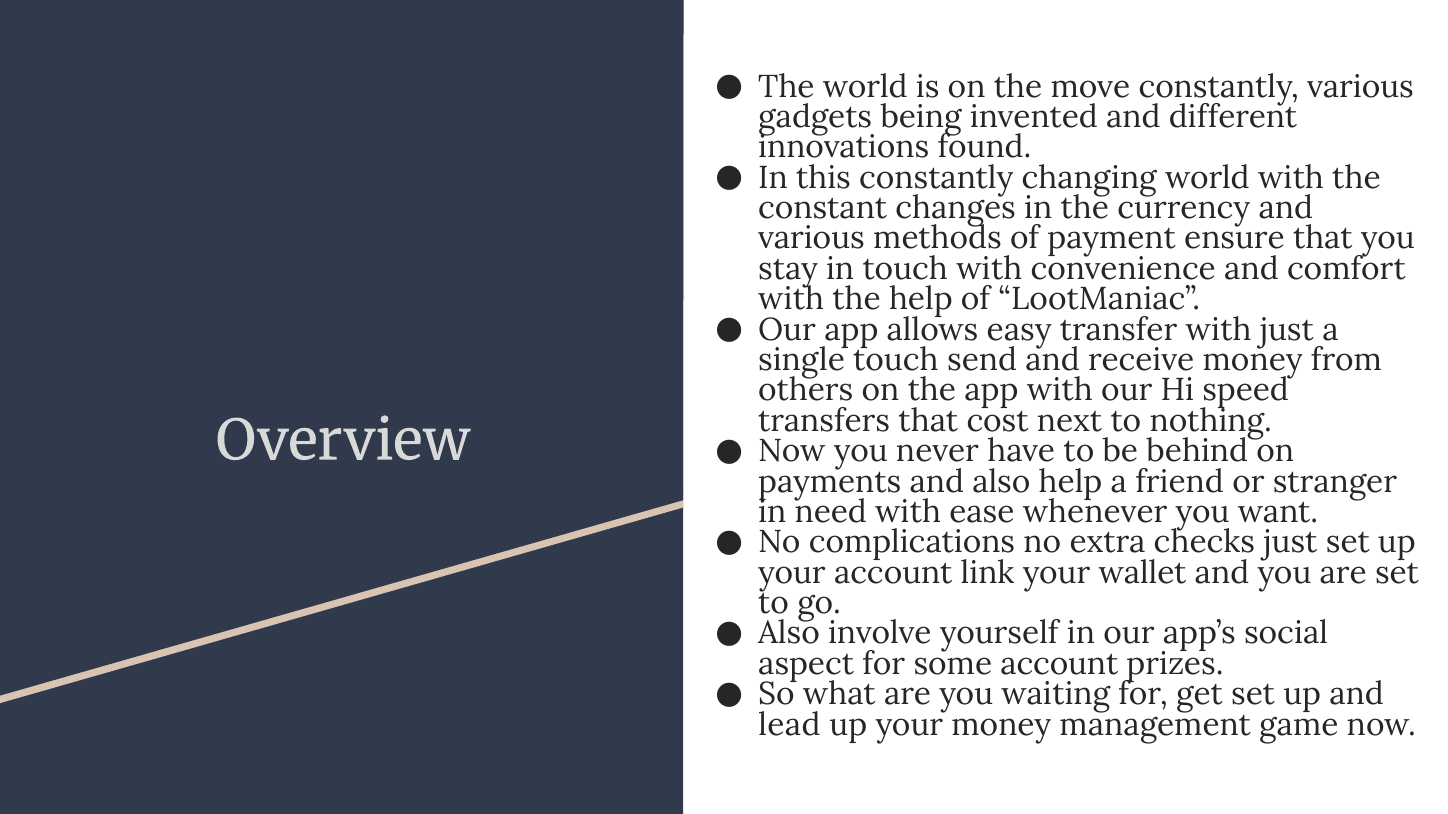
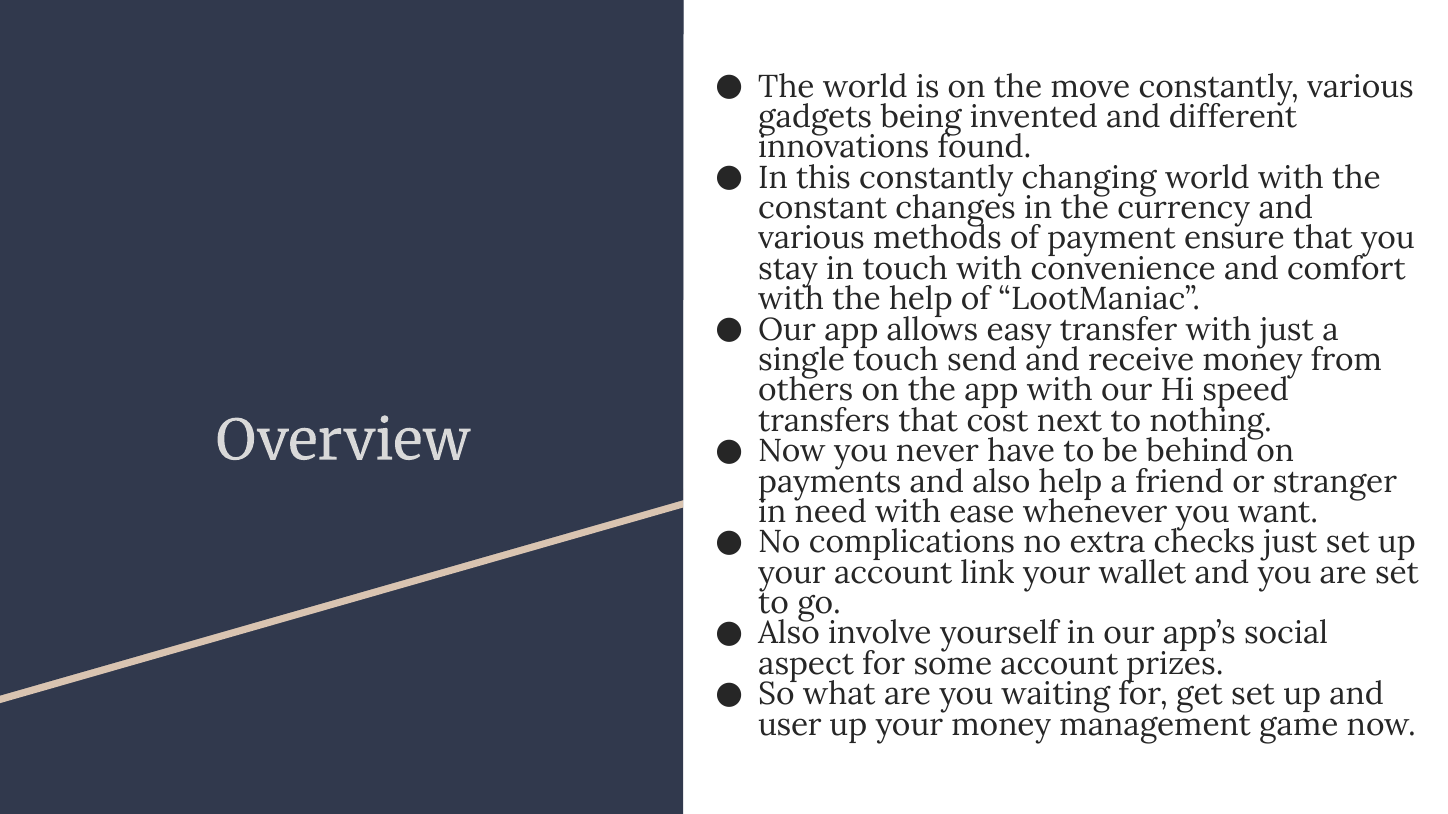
lead: lead -> user
